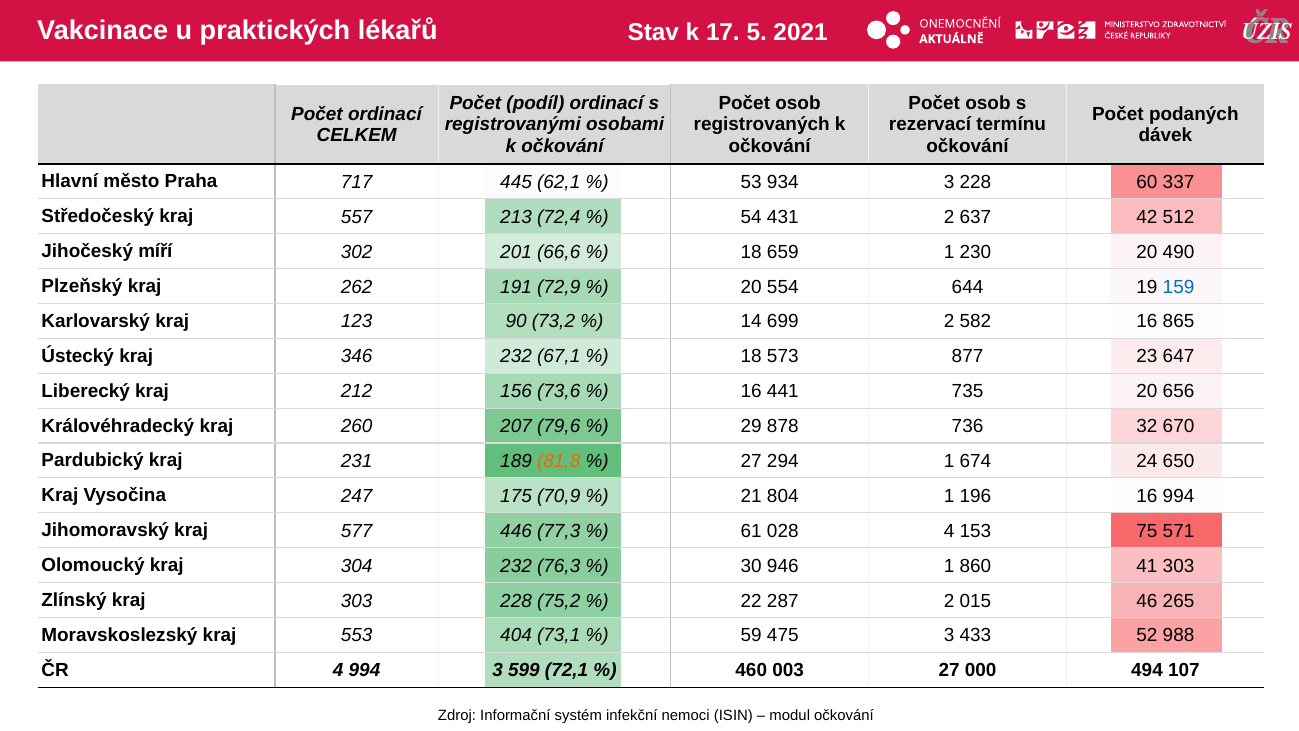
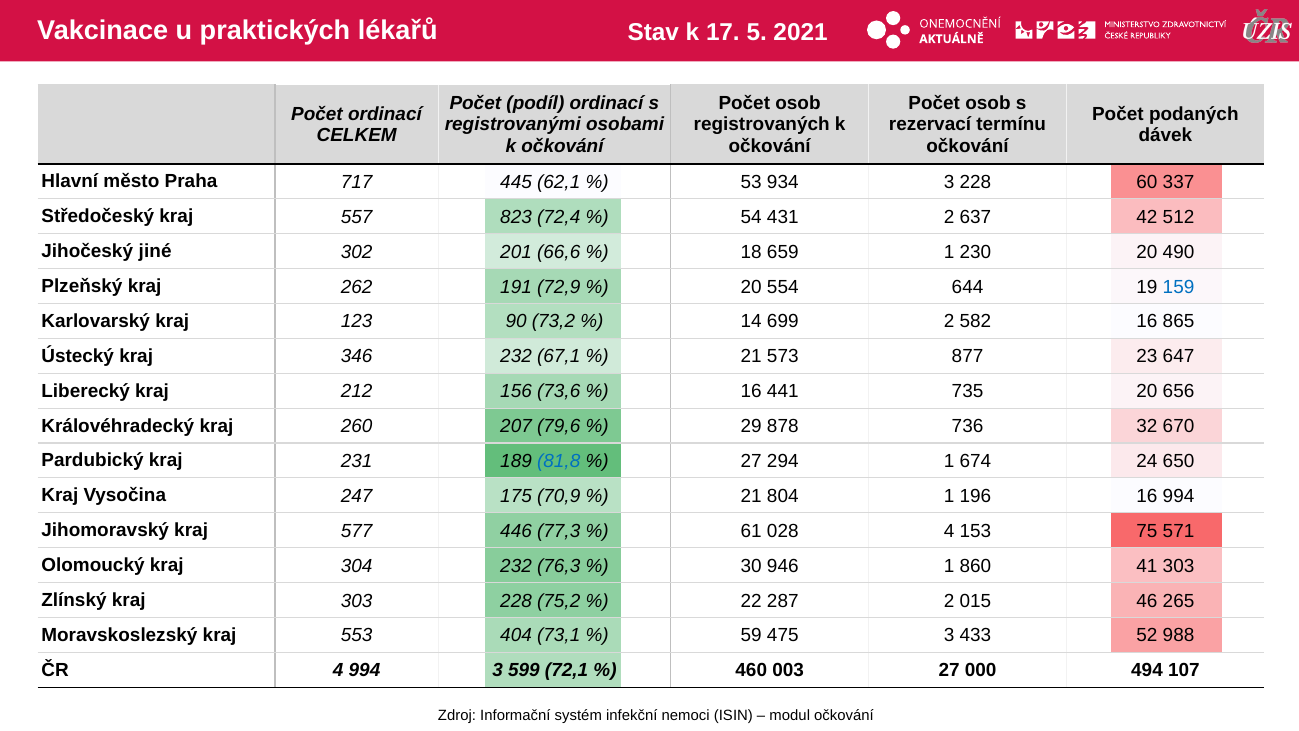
213: 213 -> 823
míří: míří -> jiné
18 at (751, 356): 18 -> 21
81,8 colour: orange -> blue
